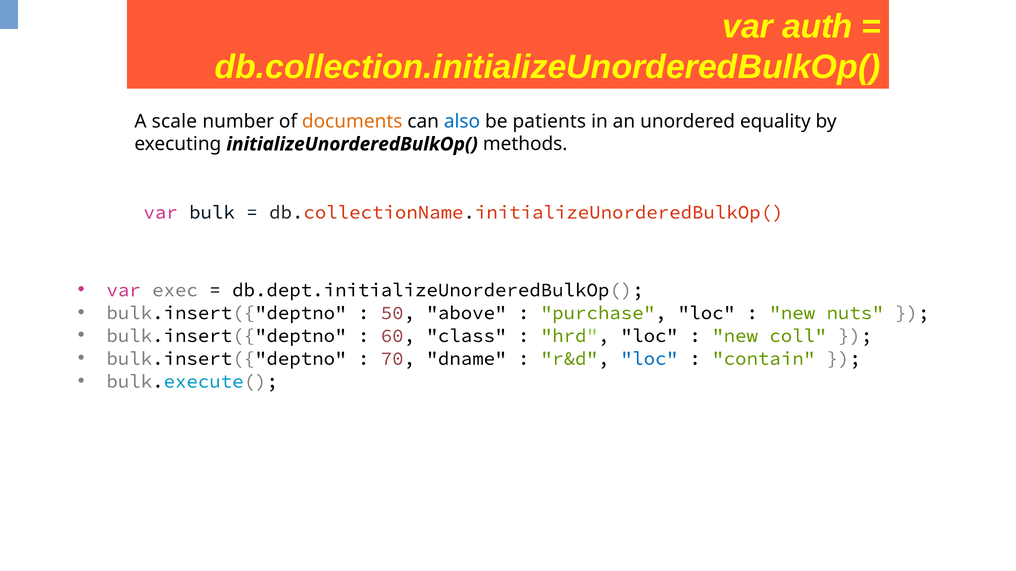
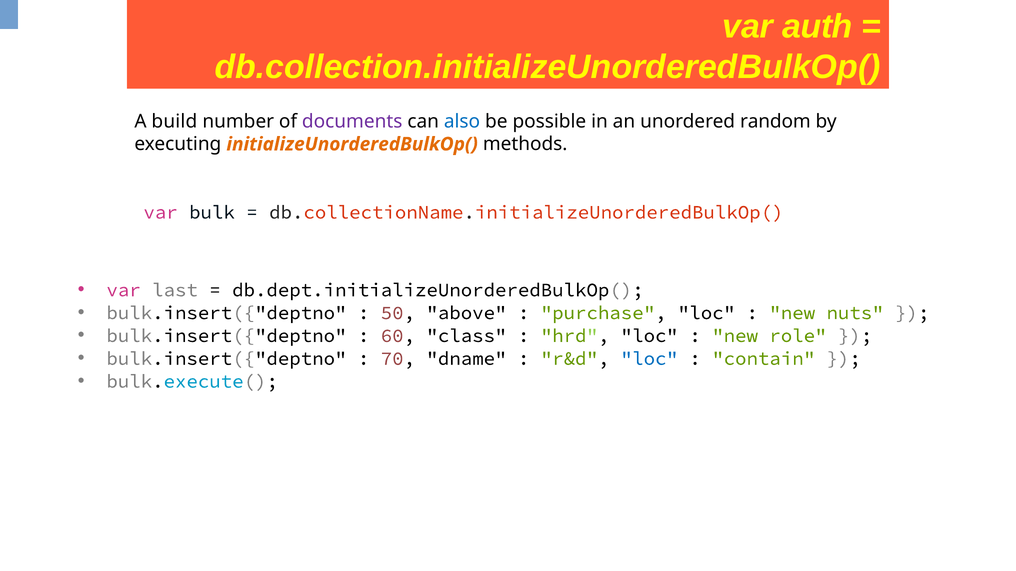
scale: scale -> build
documents colour: orange -> purple
patients: patients -> possible
equality: equality -> random
initializeUnorderedBulkOp( colour: black -> orange
exec: exec -> last
coll: coll -> role
